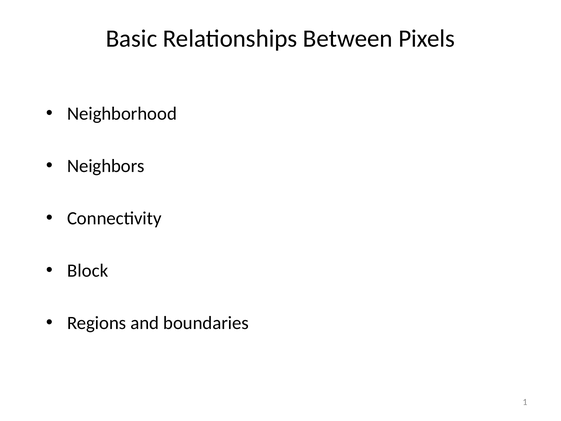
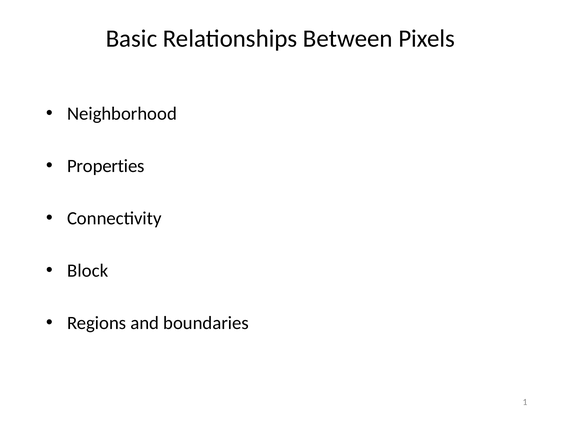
Neighbors: Neighbors -> Properties
